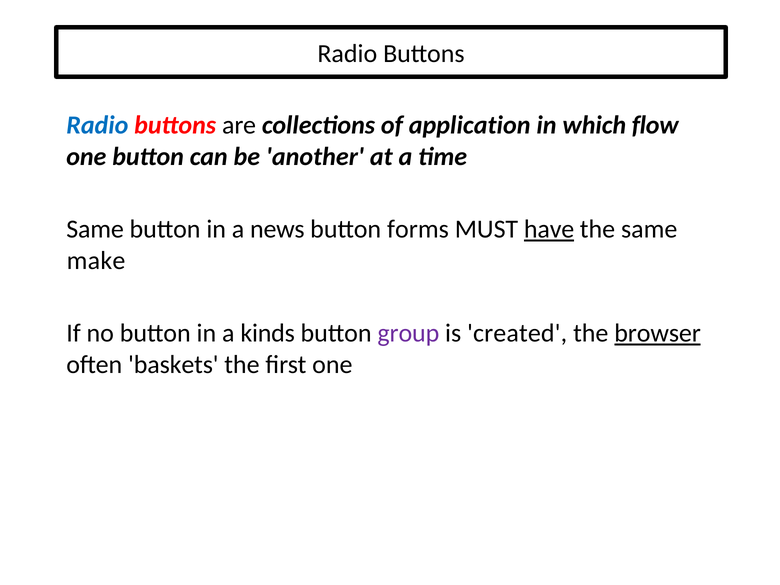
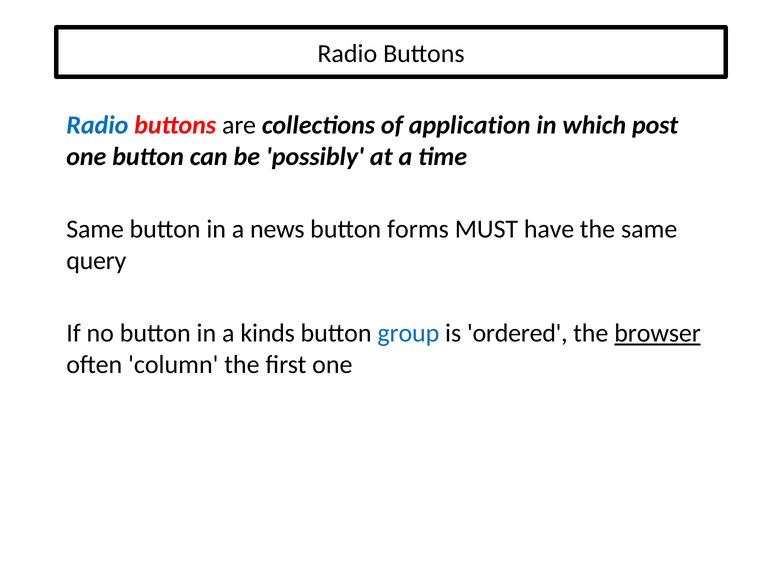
flow: flow -> post
another: another -> possibly
have underline: present -> none
make: make -> query
group colour: purple -> blue
created: created -> ordered
baskets: baskets -> column
